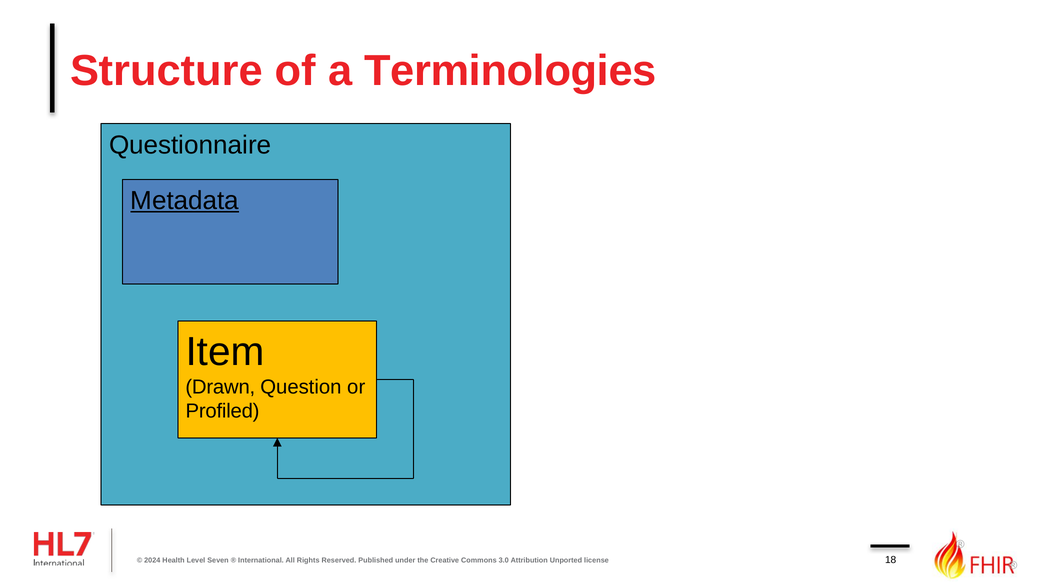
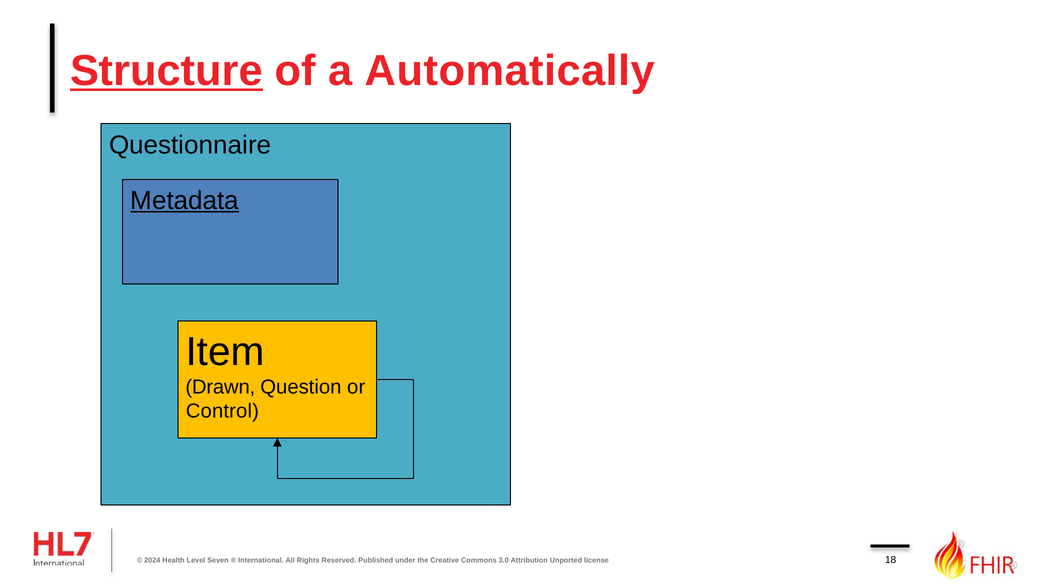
Structure underline: none -> present
Terminologies: Terminologies -> Automatically
Profiled: Profiled -> Control
